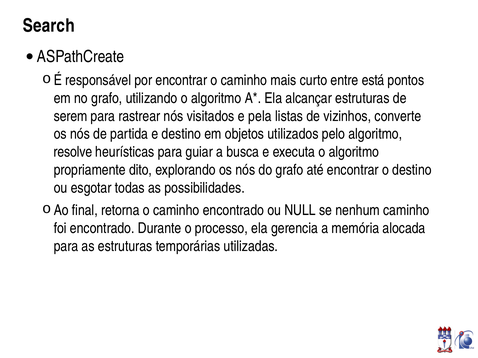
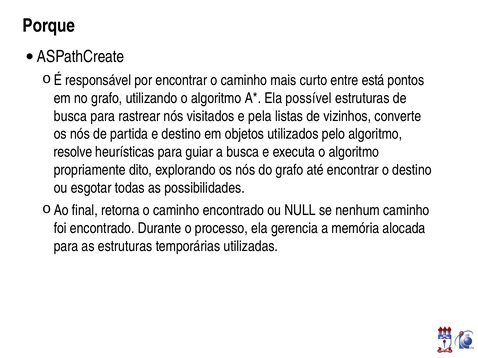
Search: Search -> Porque
alcançar: alcançar -> possível
serem at (71, 116): serem -> busca
